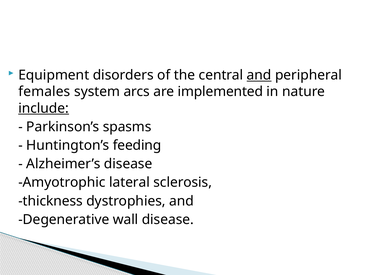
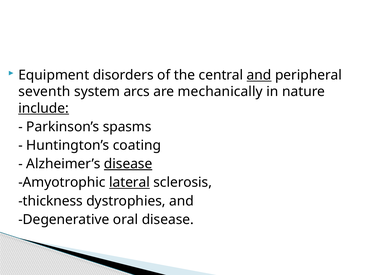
females: females -> seventh
implemented: implemented -> mechanically
feeding: feeding -> coating
disease at (128, 164) underline: none -> present
lateral underline: none -> present
wall: wall -> oral
